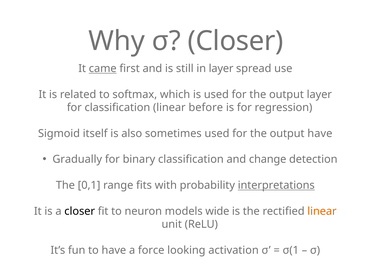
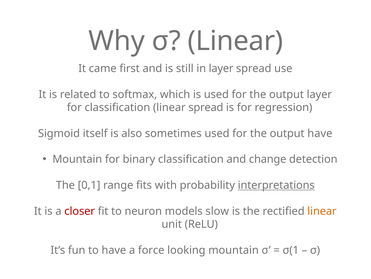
σ Closer: Closer -> Linear
came underline: present -> none
linear before: before -> spread
Gradually at (77, 159): Gradually -> Mountain
closer at (80, 211) colour: black -> red
wide: wide -> slow
looking activation: activation -> mountain
